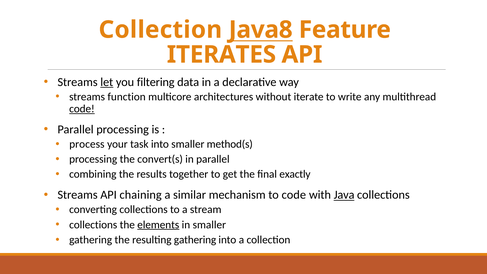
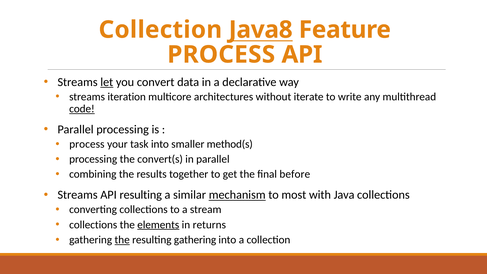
ITERATES at (221, 55): ITERATES -> PROCESS
filtering: filtering -> convert
function: function -> iteration
exactly: exactly -> before
API chaining: chaining -> resulting
mechanism underline: none -> present
to code: code -> most
Java underline: present -> none
in smaller: smaller -> returns
the at (122, 240) underline: none -> present
